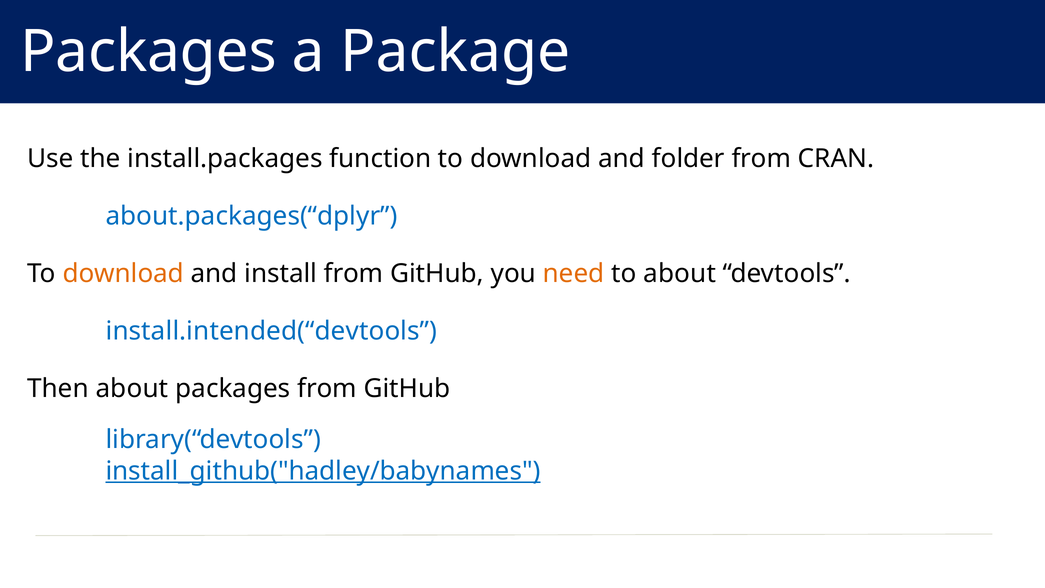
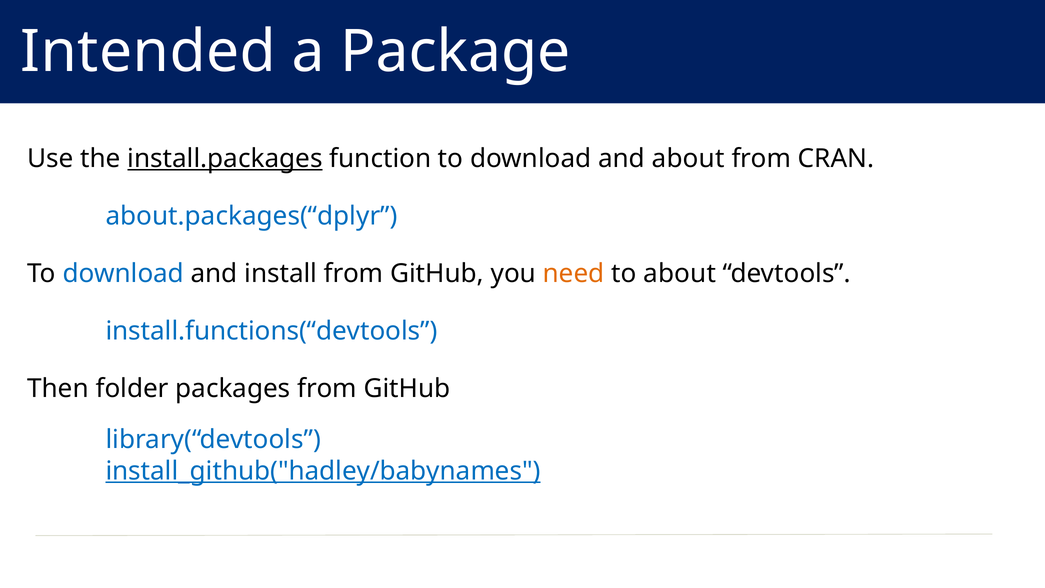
Packages at (148, 52): Packages -> Intended
install.packages underline: none -> present
and folder: folder -> about
download at (123, 273) colour: orange -> blue
install.intended(“devtools: install.intended(“devtools -> install.functions(“devtools
Then about: about -> folder
